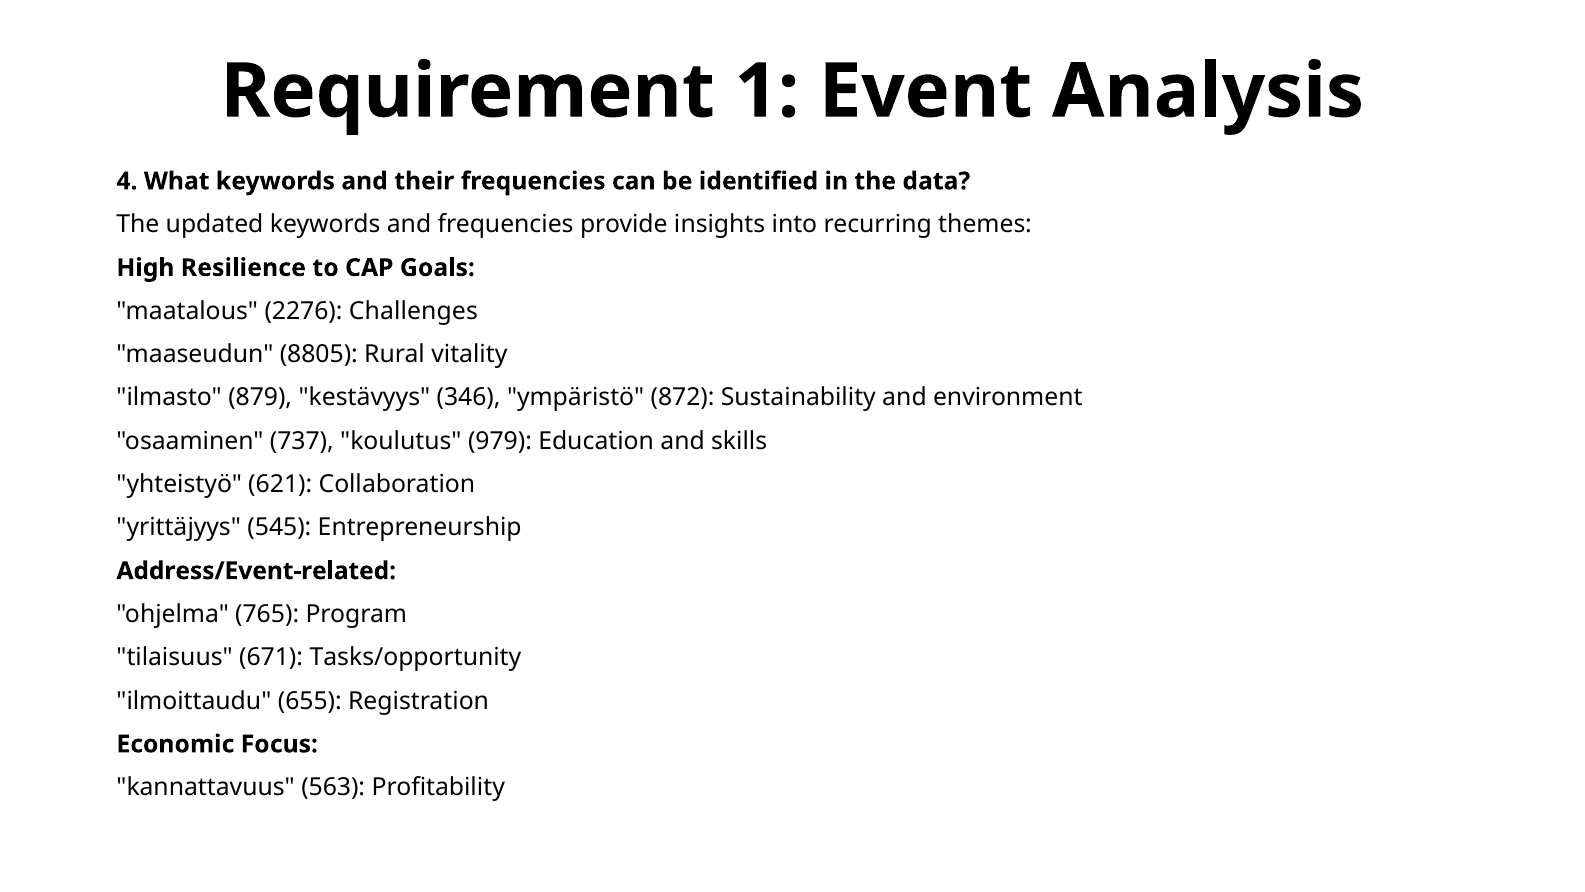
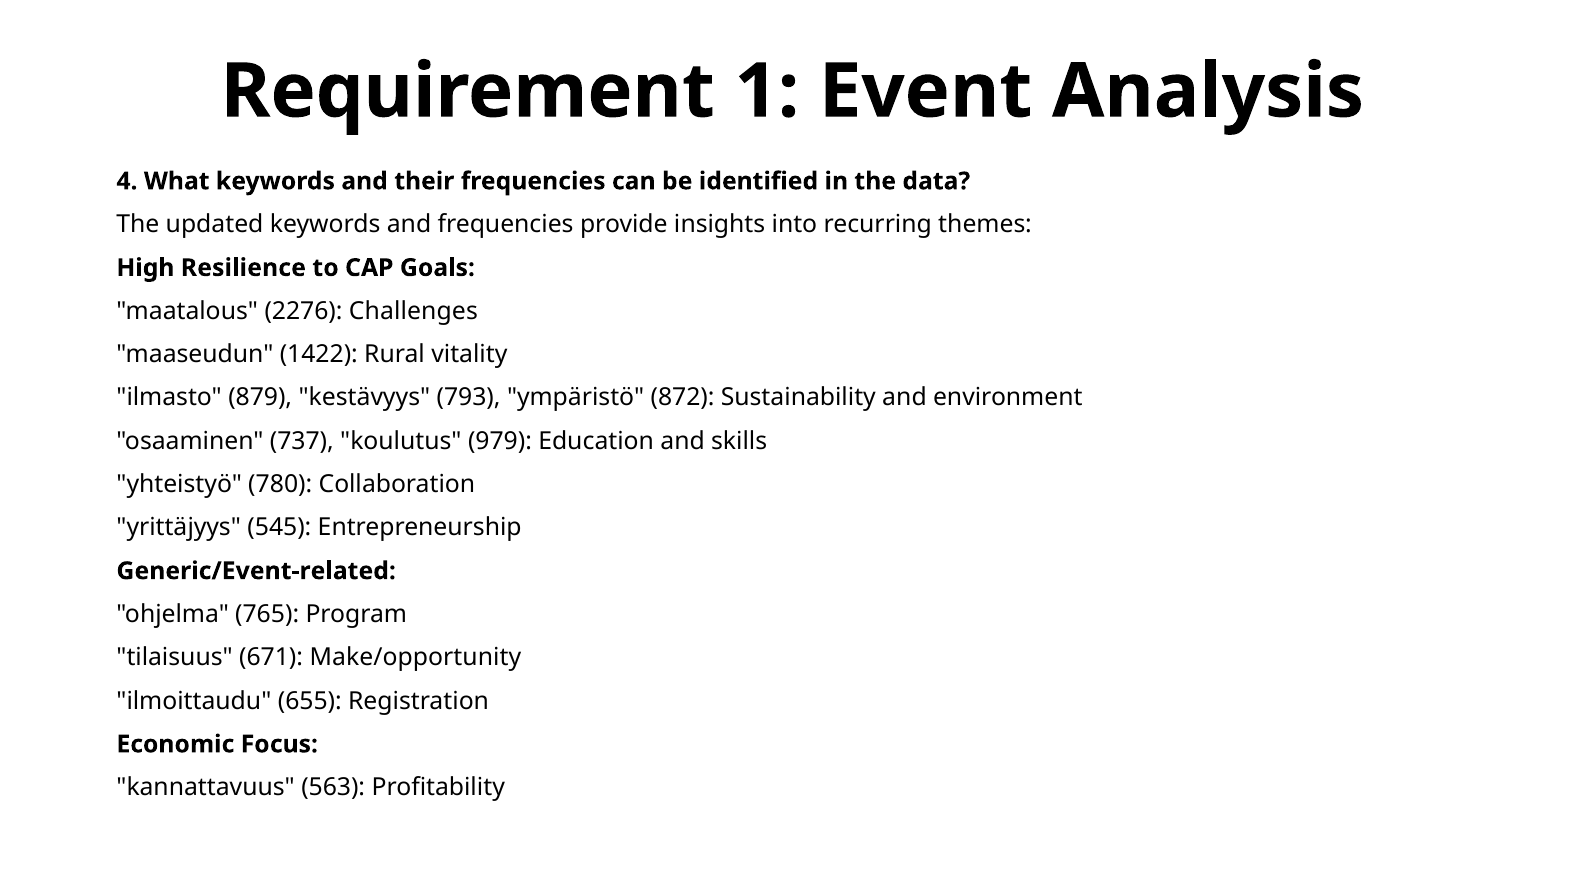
8805: 8805 -> 1422
346: 346 -> 793
621: 621 -> 780
Address/Event-related: Address/Event-related -> Generic/Event-related
Tasks/opportunity: Tasks/opportunity -> Make/opportunity
